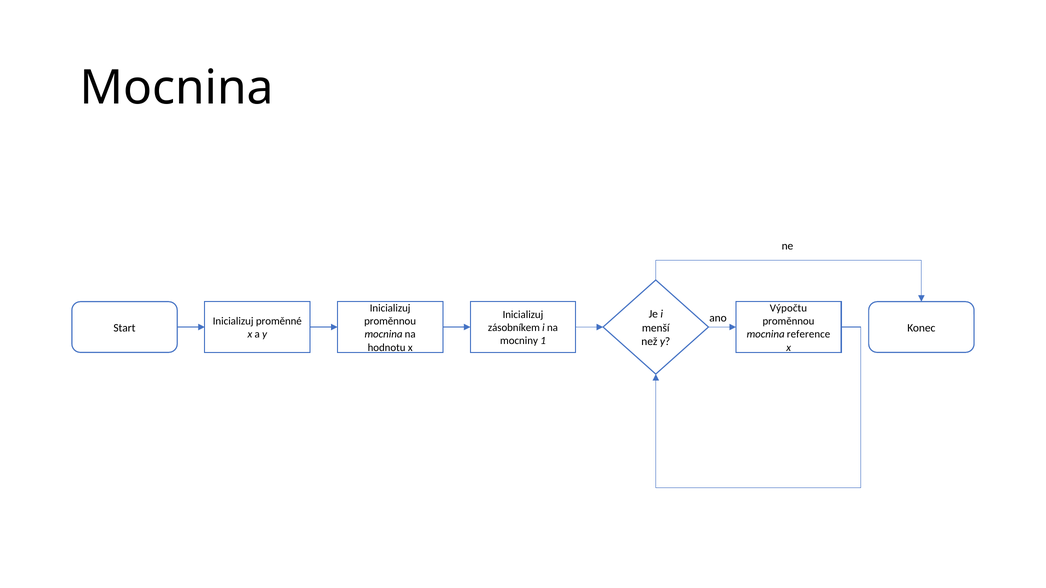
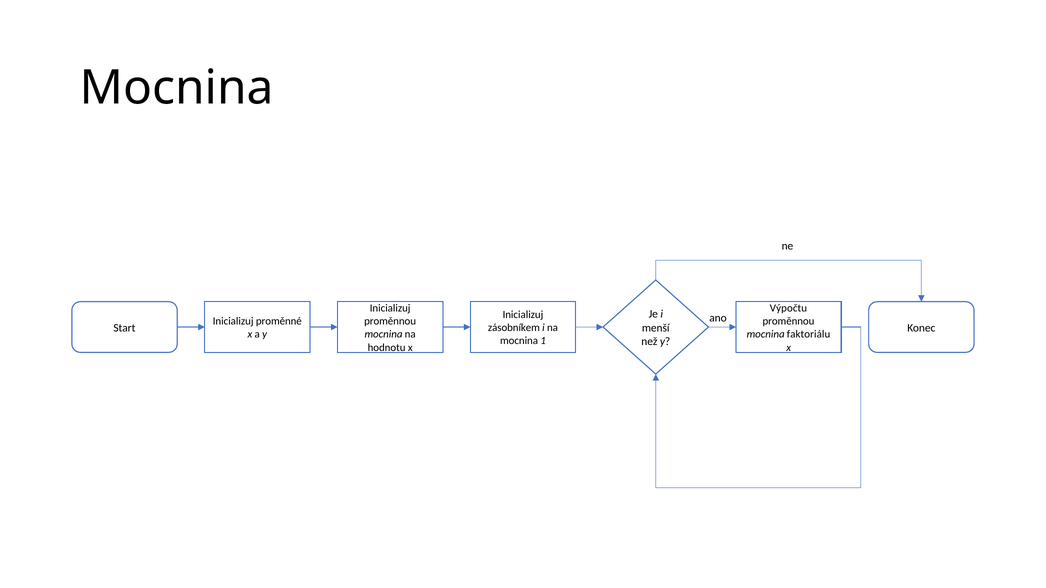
reference: reference -> faktoriálu
mocniny at (519, 341): mocniny -> mocnina
